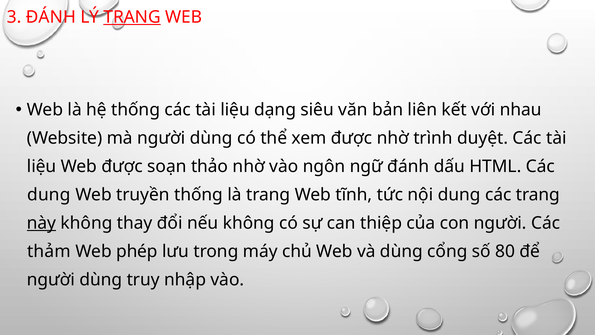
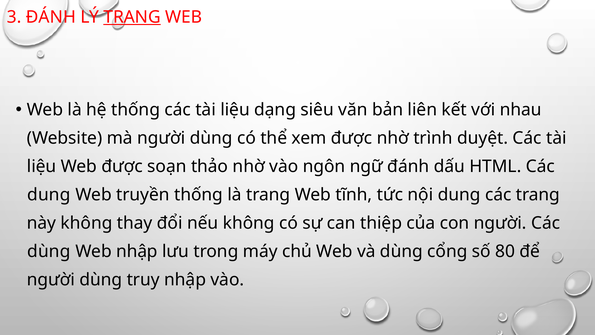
này underline: present -> none
thảm at (49, 251): thảm -> dùng
Web phép: phép -> nhập
